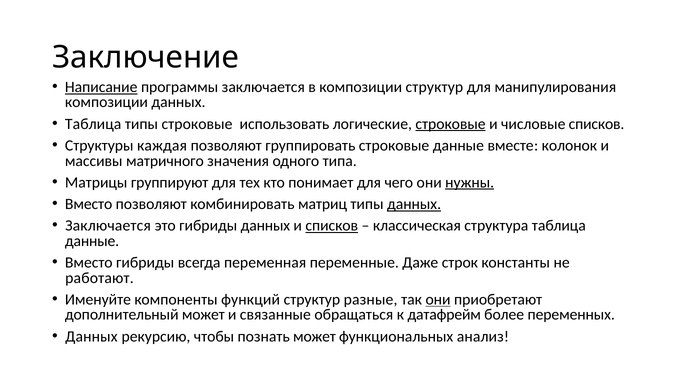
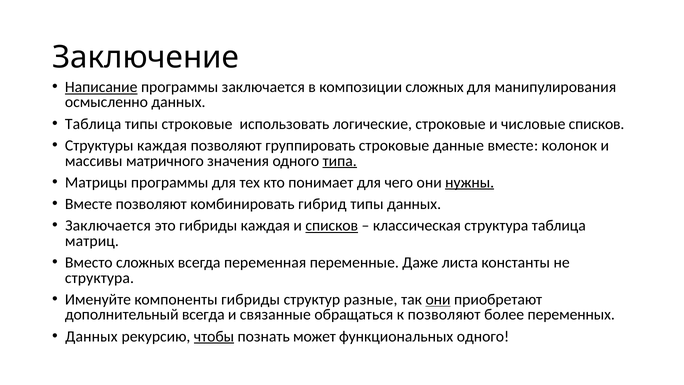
композиции структур: структур -> сложных
композиции at (106, 102): композиции -> осмысленно
строковые at (451, 124) underline: present -> none
типа underline: none -> present
Матрицы группируют: группируют -> программы
Вместо at (89, 204): Вместо -> Вместе
матриц: матриц -> гибрид
данных at (414, 204) underline: present -> none
гибриды данных: данных -> каждая
данные at (92, 241): данные -> матриц
Вместо гибриды: гибриды -> сложных
строк: строк -> листа
работают at (99, 278): работают -> структура
компоненты функций: функций -> гибриды
дополнительный может: может -> всегда
к датафрейм: датафрейм -> позволяют
чтобы underline: none -> present
функциональных анализ: анализ -> одного
